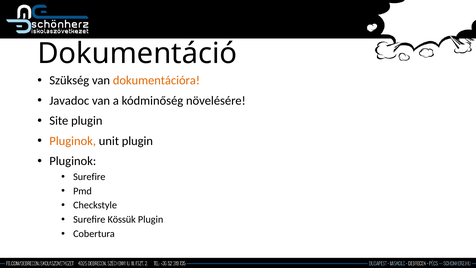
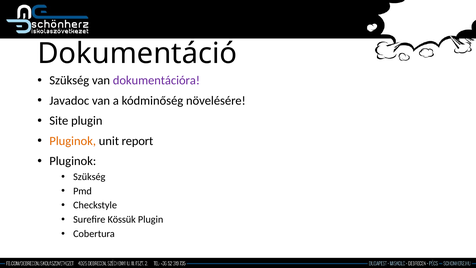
dokumentációra colour: orange -> purple
unit plugin: plugin -> report
Surefire at (89, 177): Surefire -> Szükség
